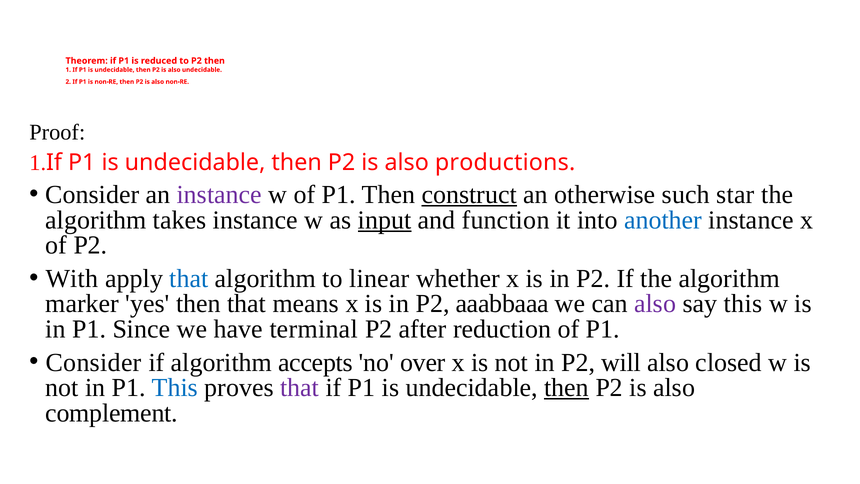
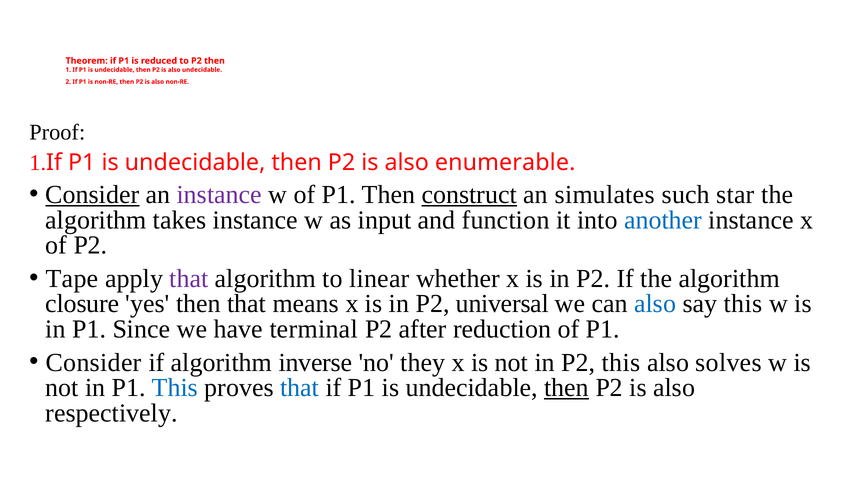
productions: productions -> enumerable
Consider at (92, 195) underline: none -> present
otherwise: otherwise -> simulates
input underline: present -> none
With: With -> Tape
that at (189, 278) colour: blue -> purple
marker: marker -> closure
aaabbaaa: aaabbaaa -> universal
also at (655, 304) colour: purple -> blue
accepts: accepts -> inverse
over: over -> they
P2 will: will -> this
closed: closed -> solves
that at (300, 388) colour: purple -> blue
complement: complement -> respectively
